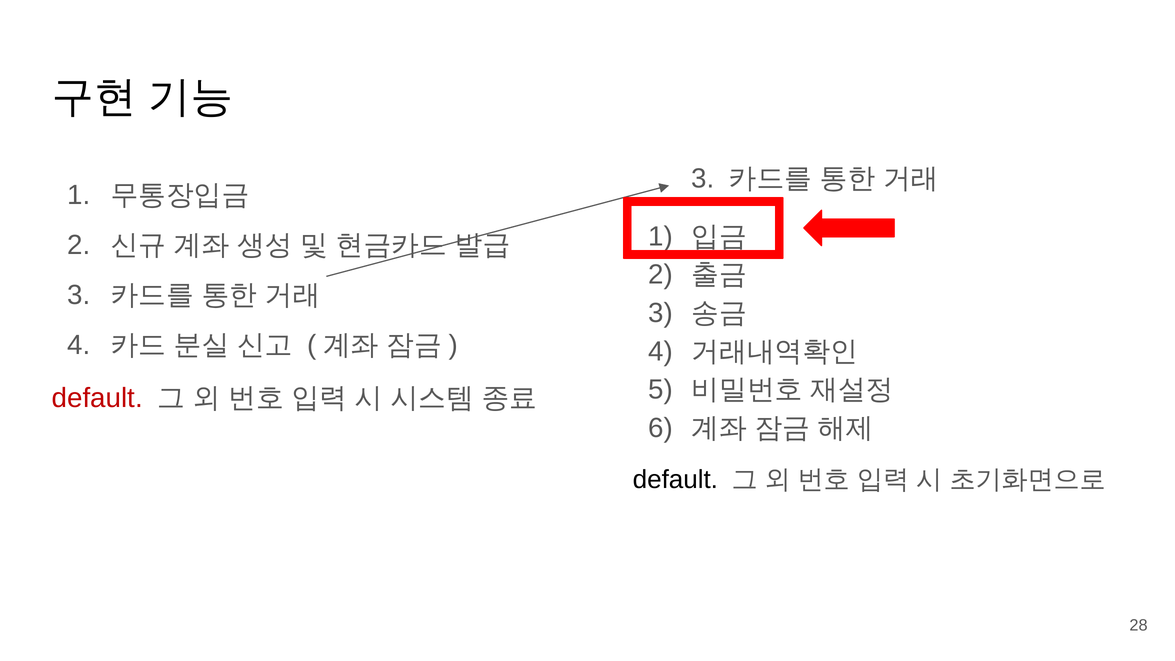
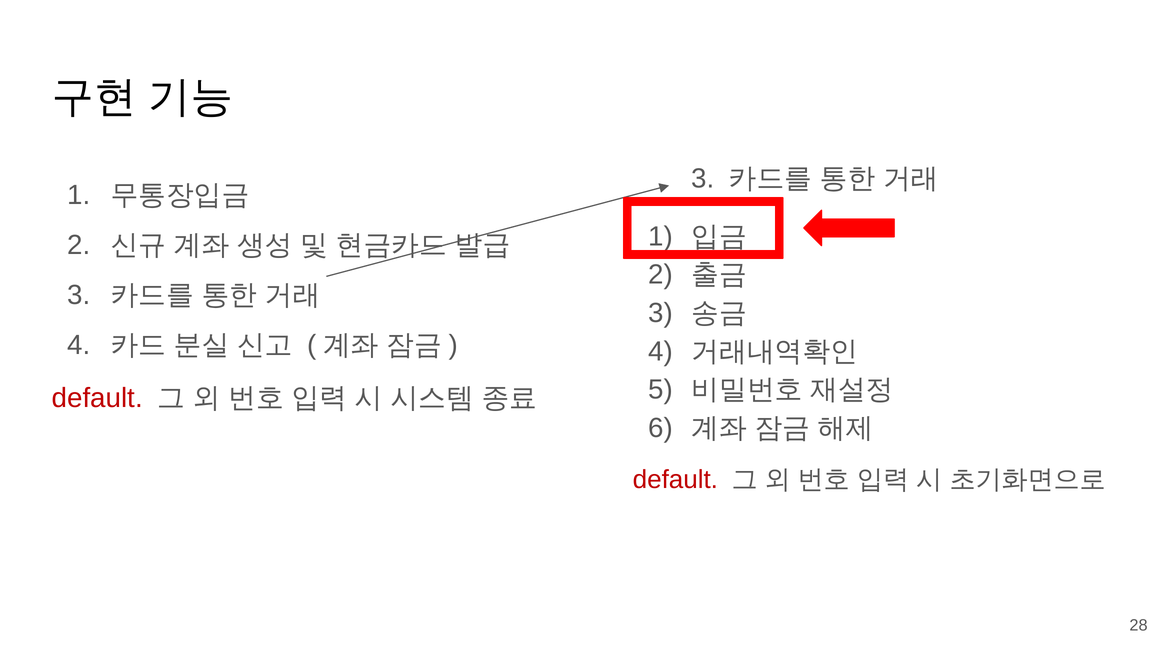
default at (675, 480) colour: black -> red
